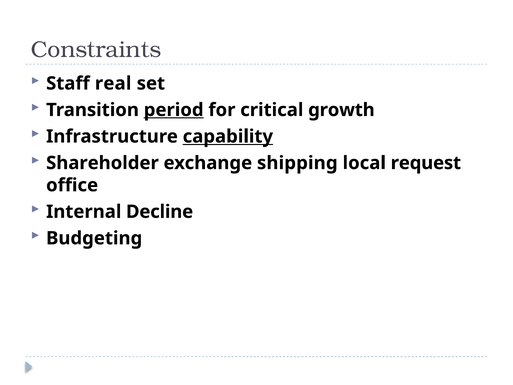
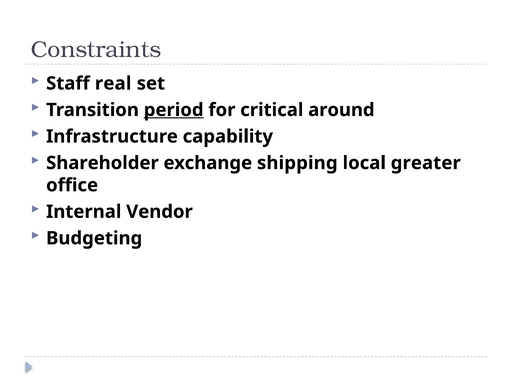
growth: growth -> around
capability underline: present -> none
request: request -> greater
Decline: Decline -> Vendor
